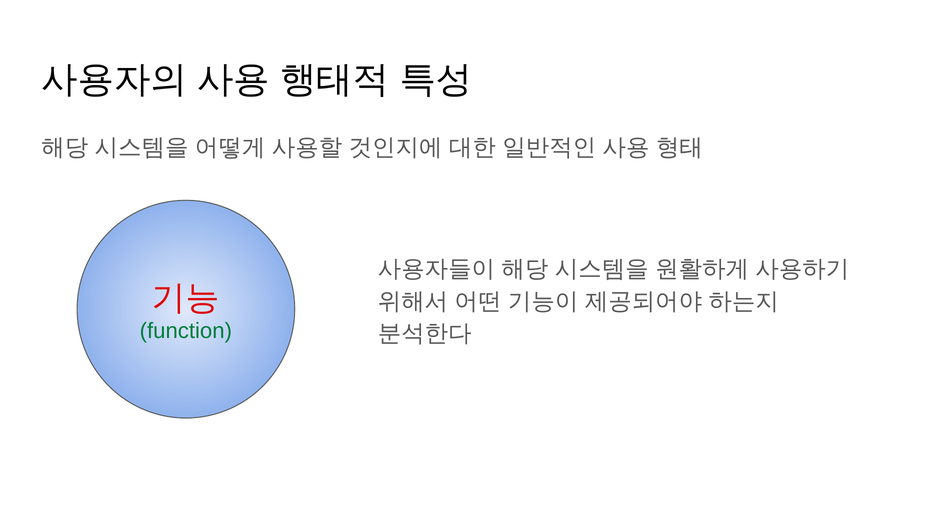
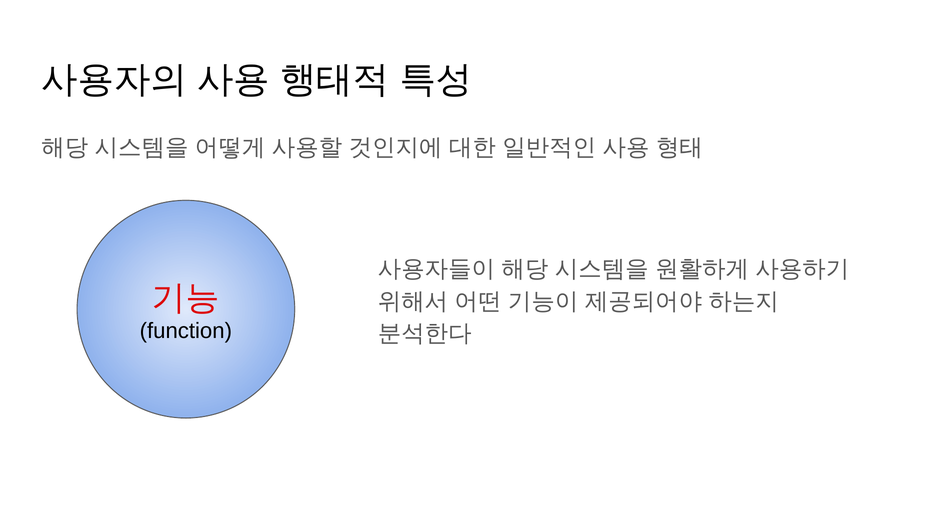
function colour: green -> black
